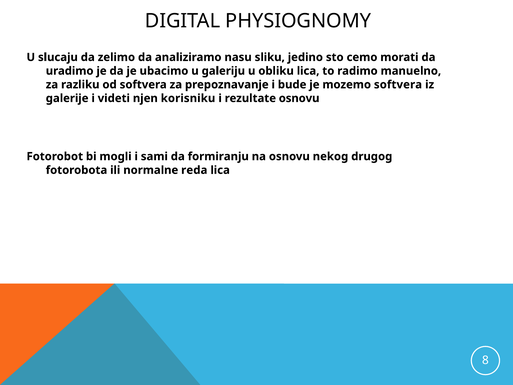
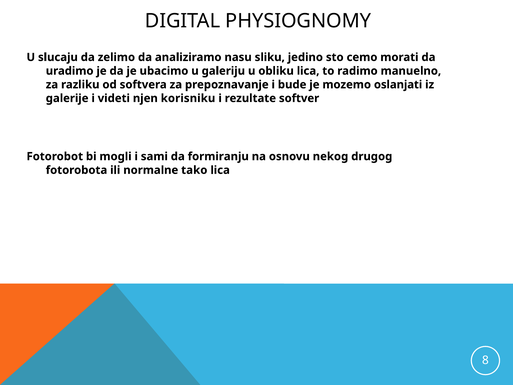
mozemo softvera: softvera -> oslanjati
rezultate osnovu: osnovu -> softver
reda: reda -> tako
